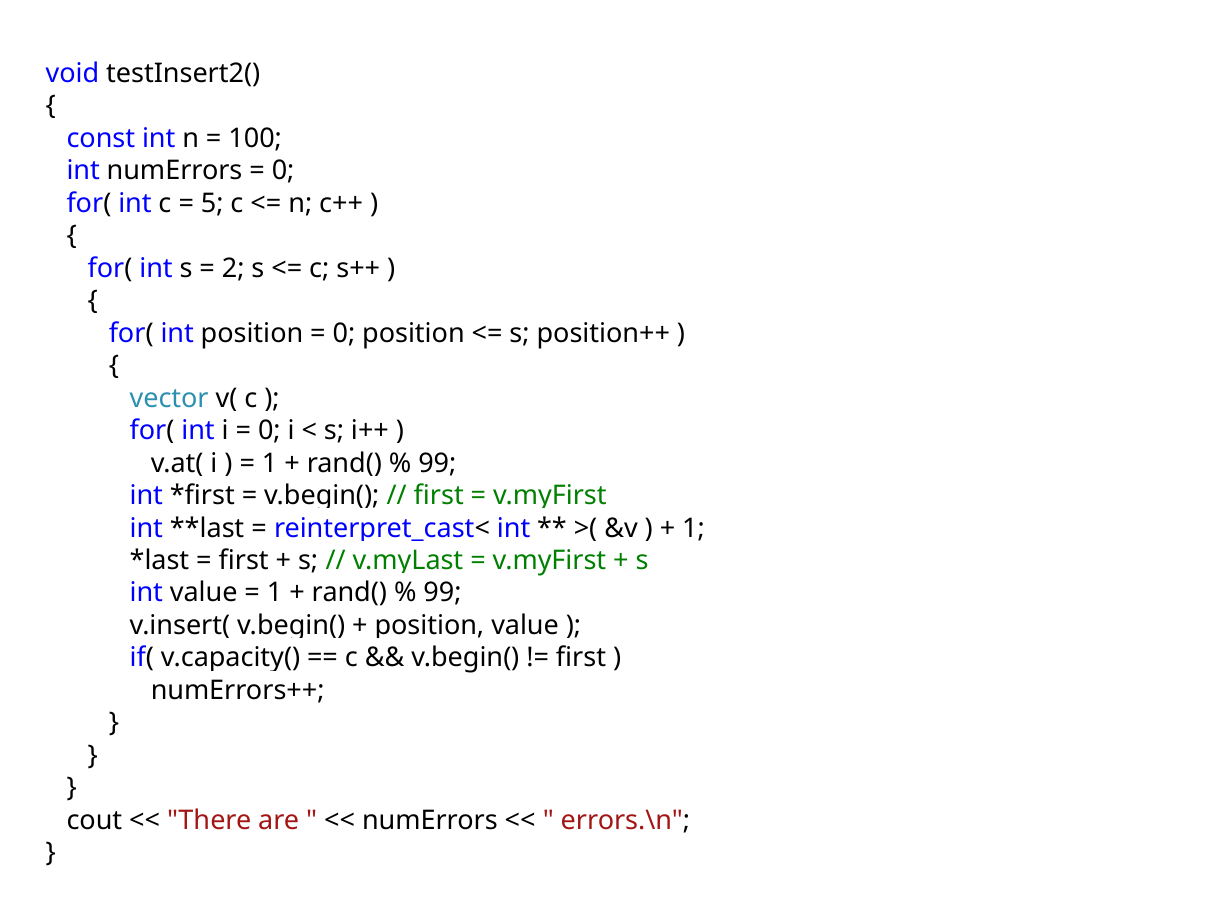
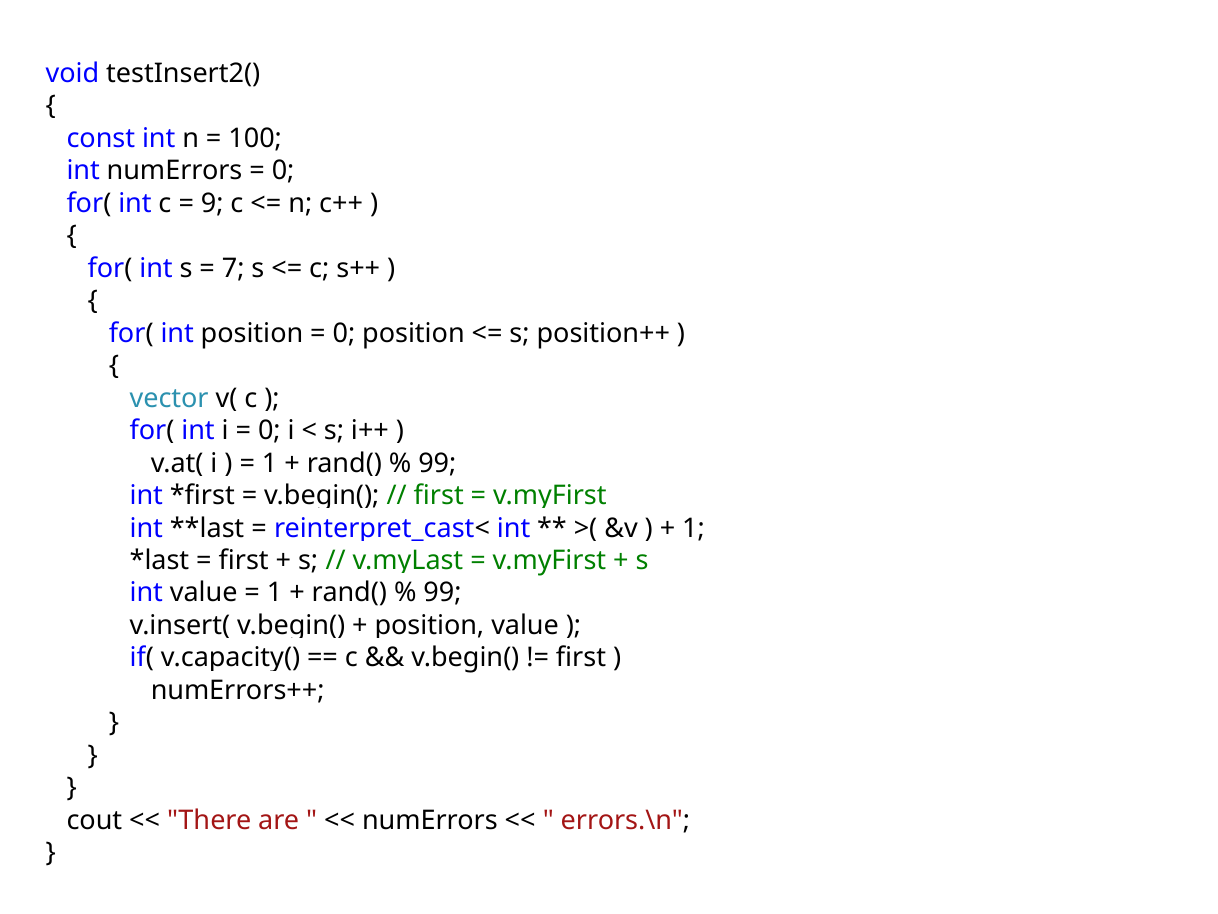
5: 5 -> 9
2: 2 -> 7
